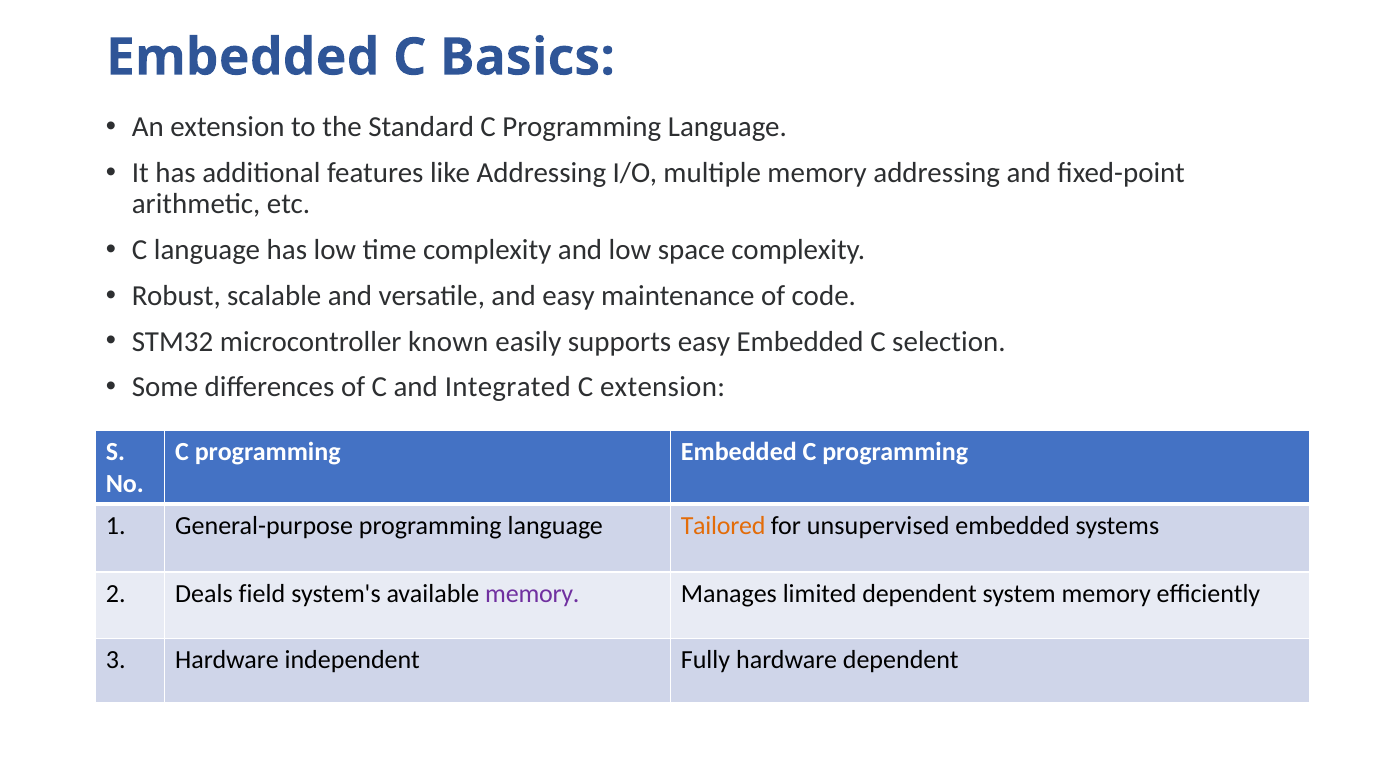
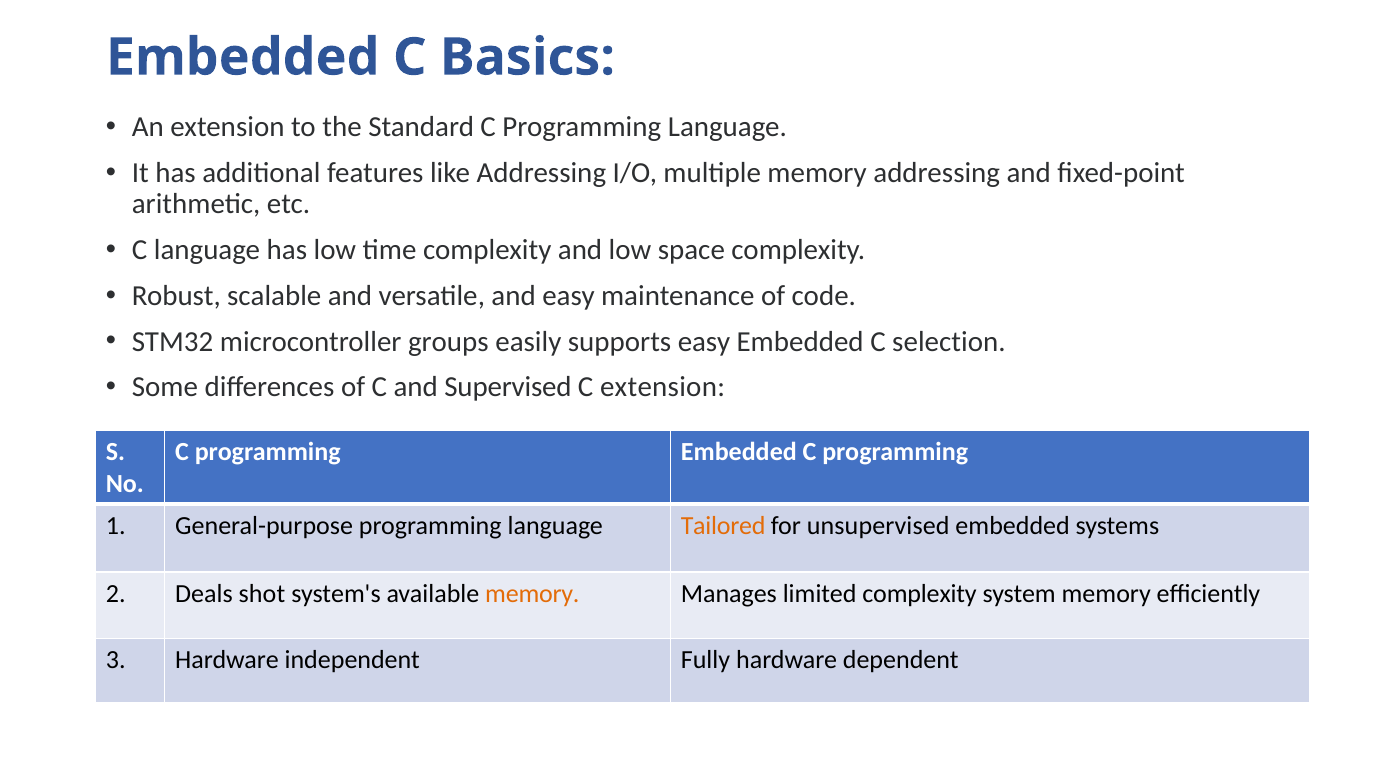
known: known -> groups
Integrated: Integrated -> Supervised
field: field -> shot
memory at (532, 593) colour: purple -> orange
limited dependent: dependent -> complexity
